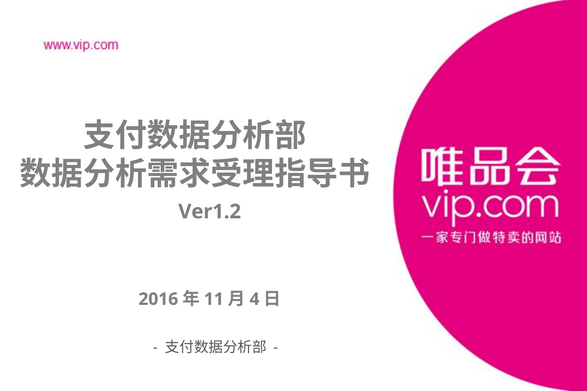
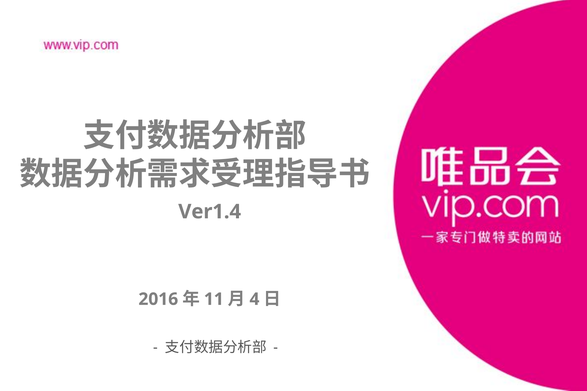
Ver1.2: Ver1.2 -> Ver1.4
